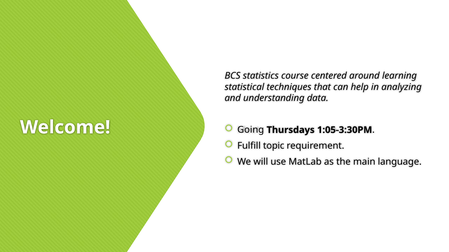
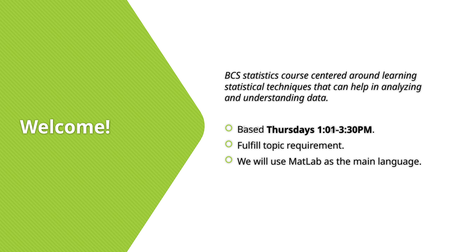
Going: Going -> Based
1:05-3:30PM: 1:05-3:30PM -> 1:01-3:30PM
